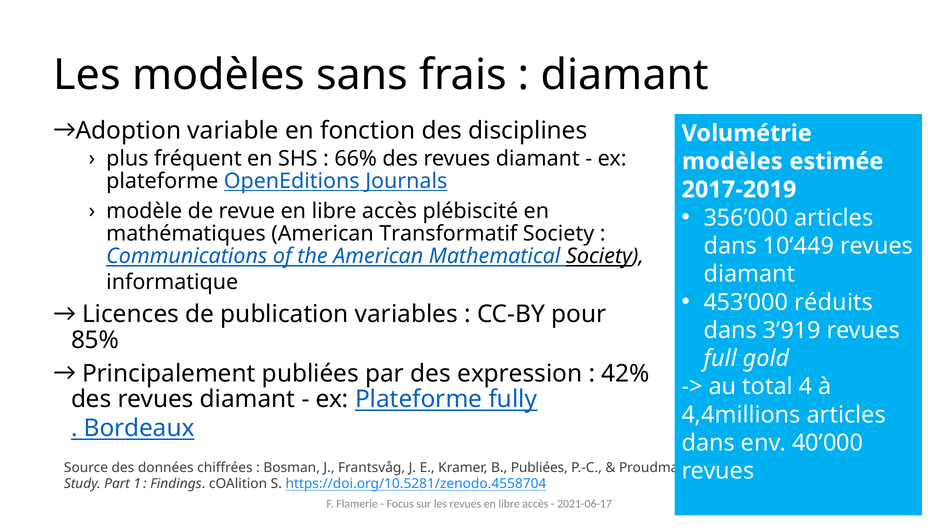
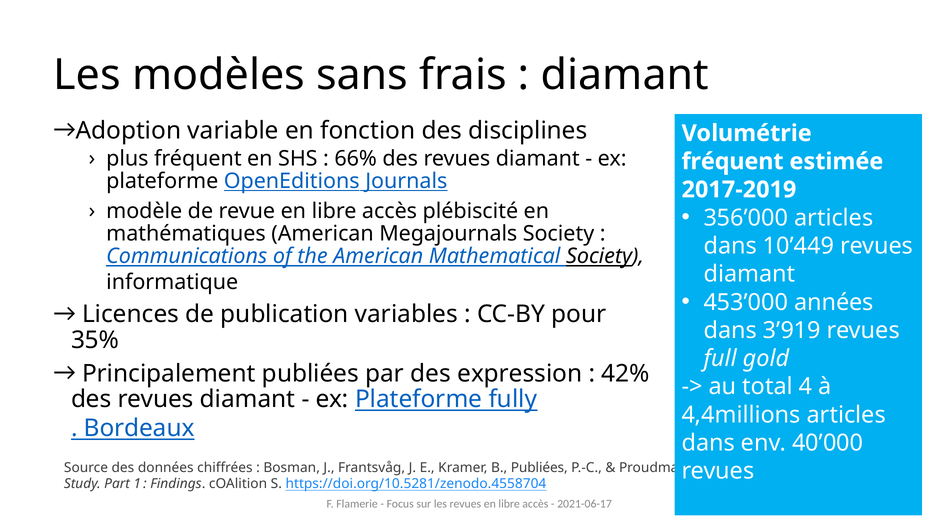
modèles at (732, 162): modèles -> fréquent
Transformatif: Transformatif -> Megajournals
réduits: réduits -> années
85%: 85% -> 35%
